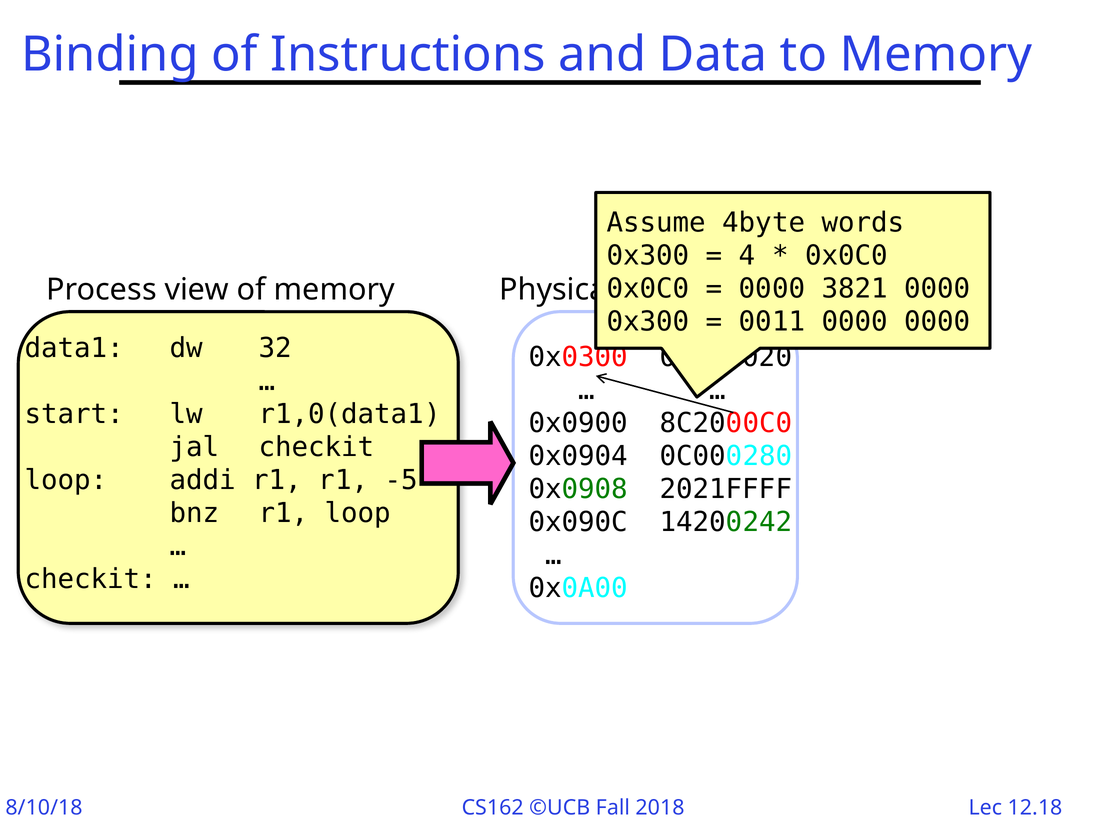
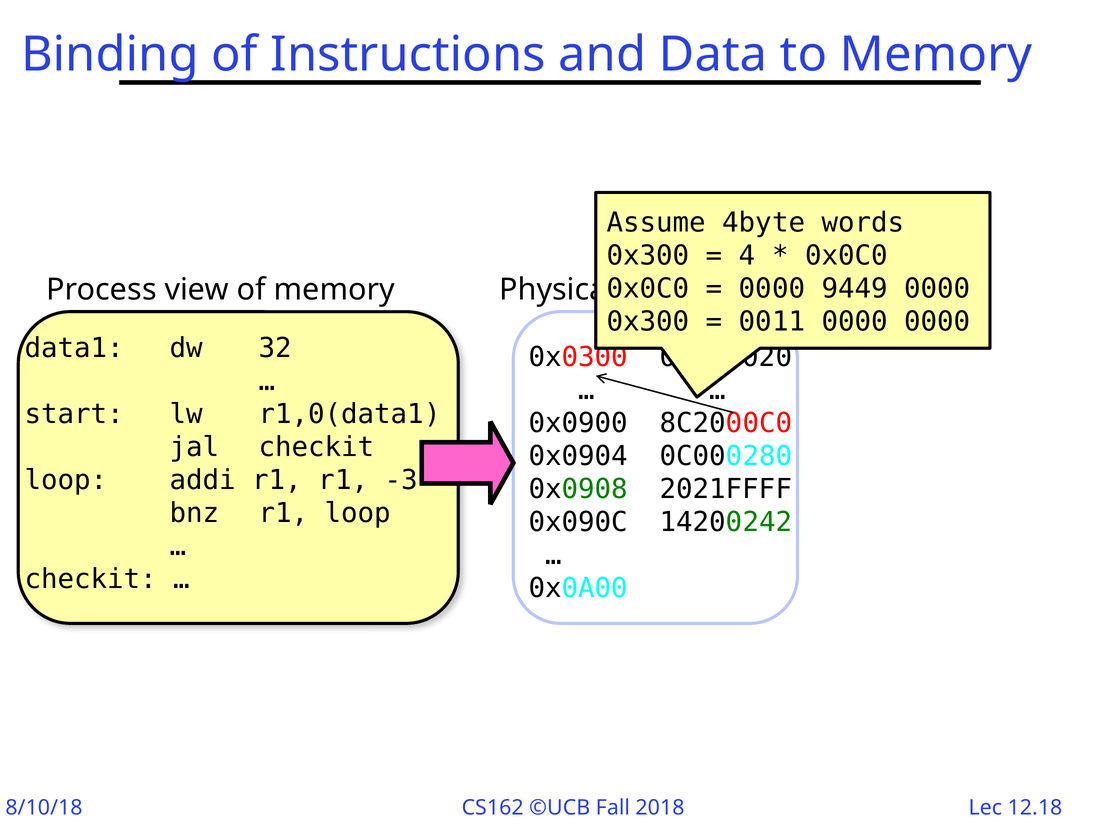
3821: 3821 -> 9449
-5: -5 -> -3
